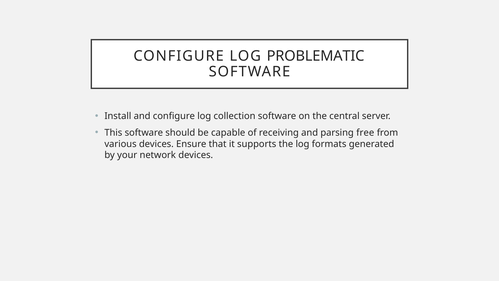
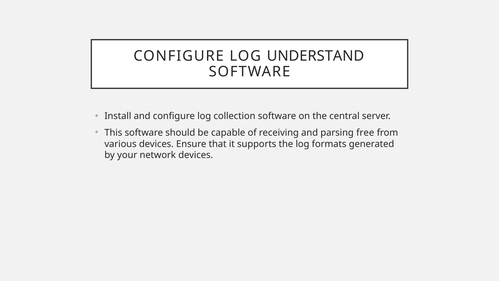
PROBLEMATIC: PROBLEMATIC -> UNDERSTAND
